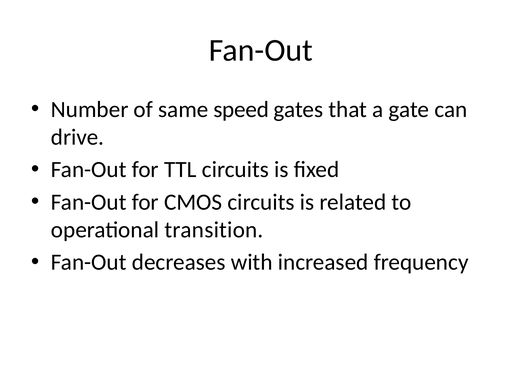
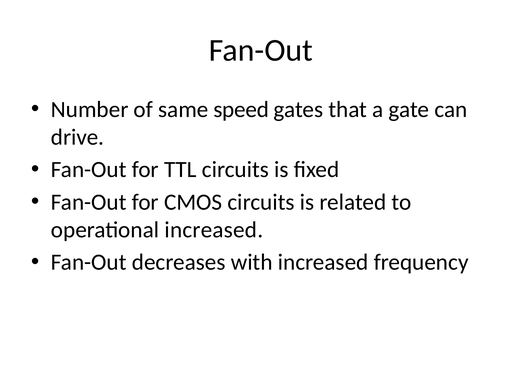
operational transition: transition -> increased
